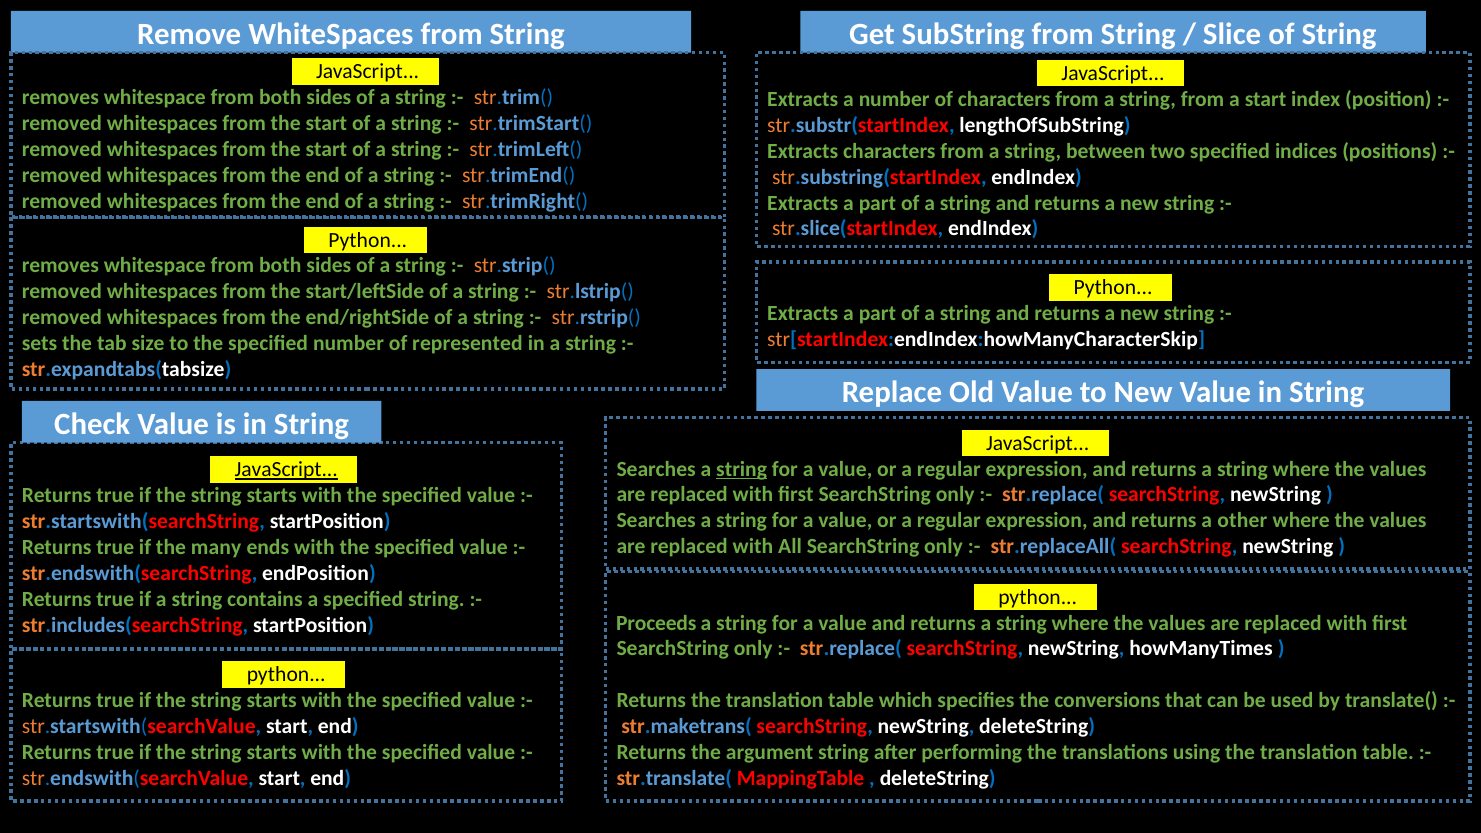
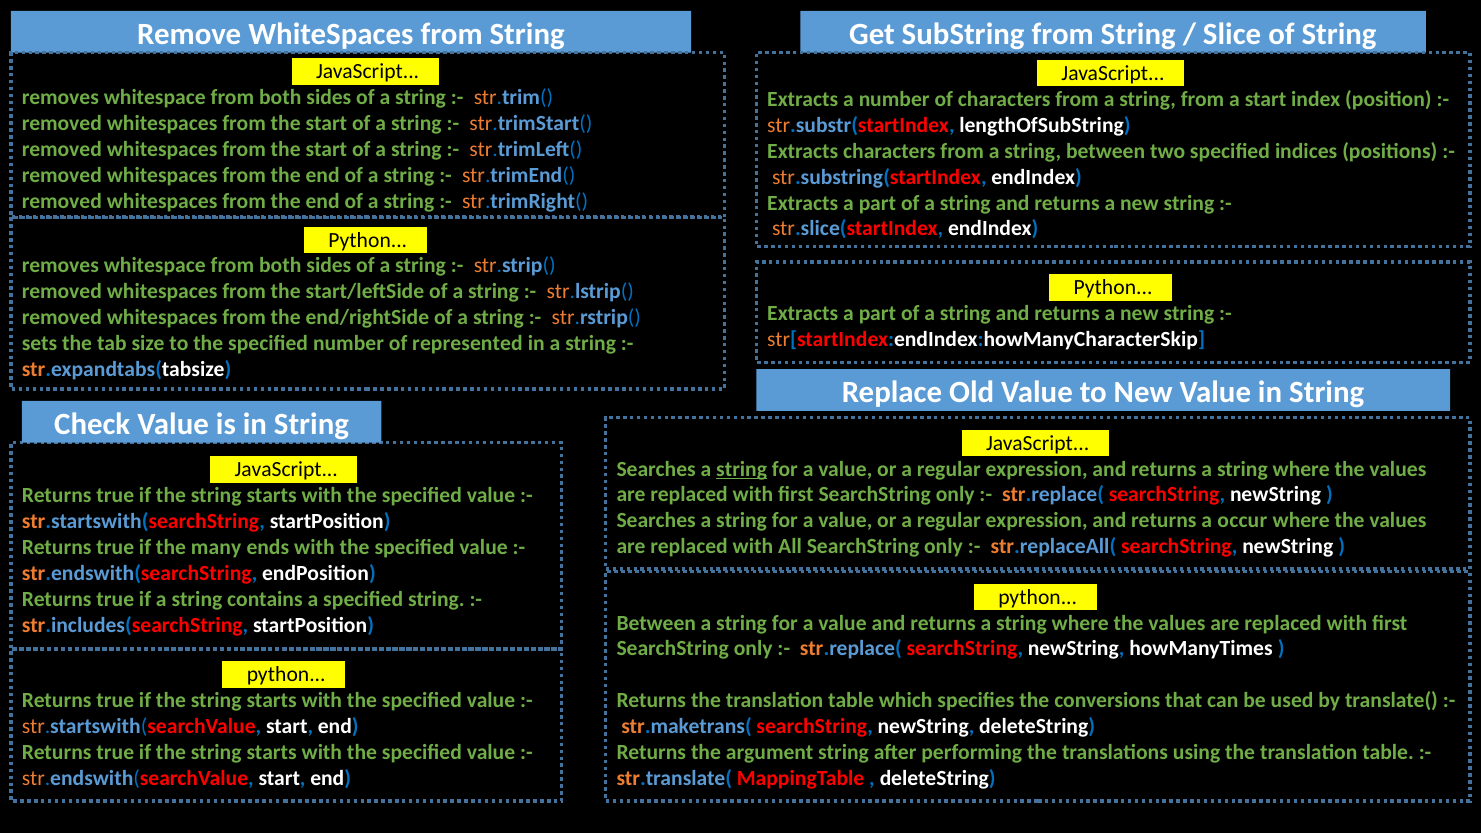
JavaScript at (286, 470) underline: present -> none
other: other -> occur
Proceeds at (656, 623): Proceeds -> Between
